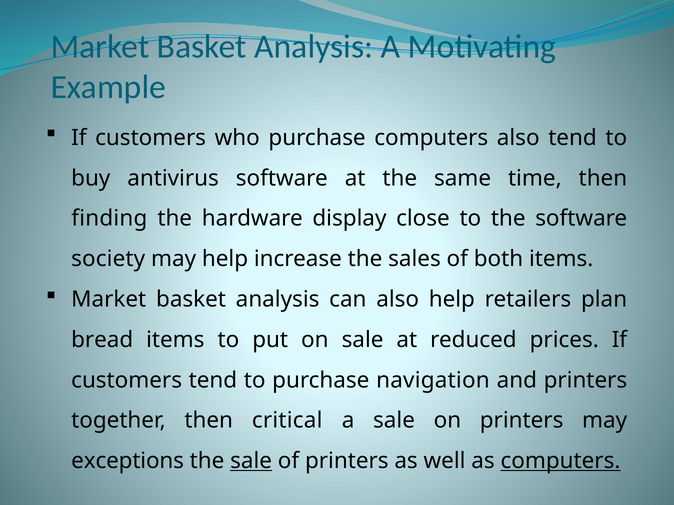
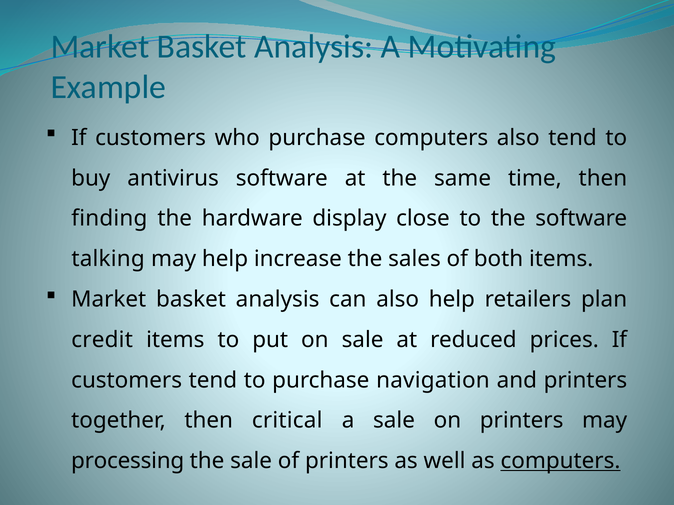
society: society -> talking
bread: bread -> credit
exceptions: exceptions -> processing
sale at (251, 461) underline: present -> none
